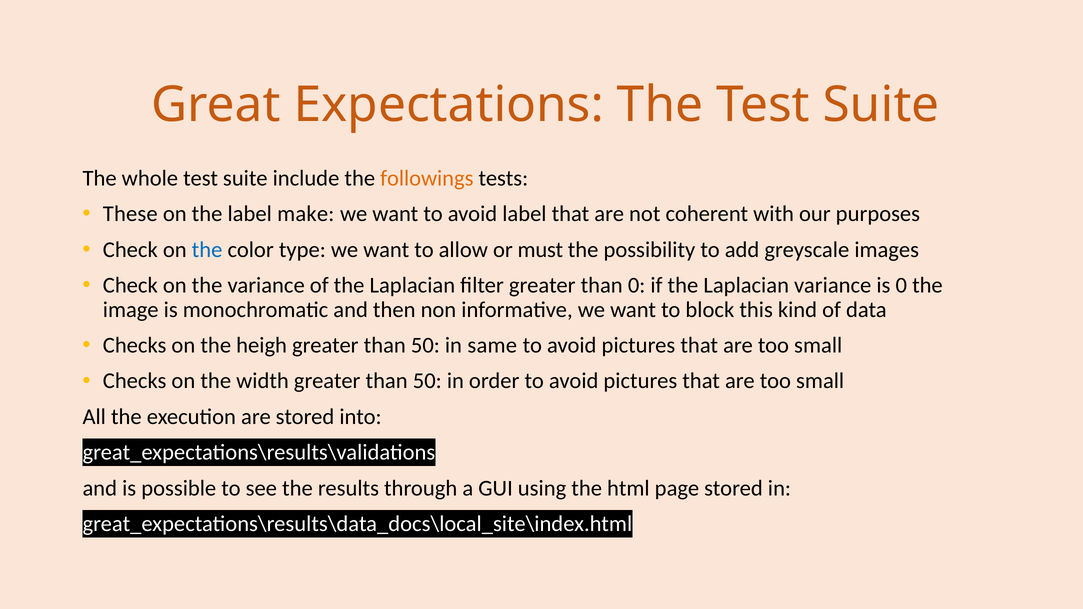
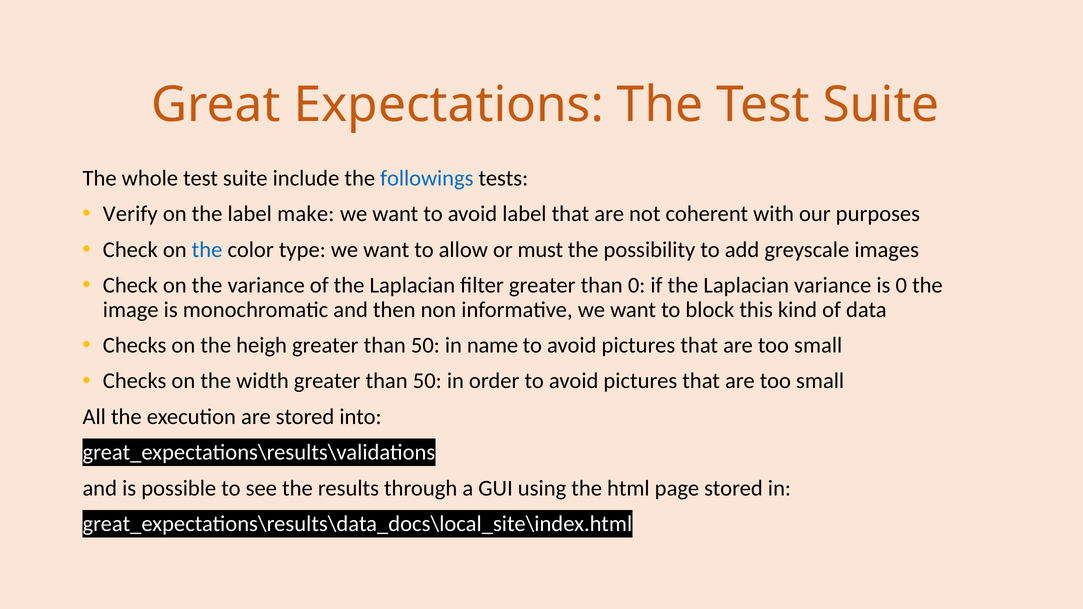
followings colour: orange -> blue
These: These -> Verify
same: same -> name
